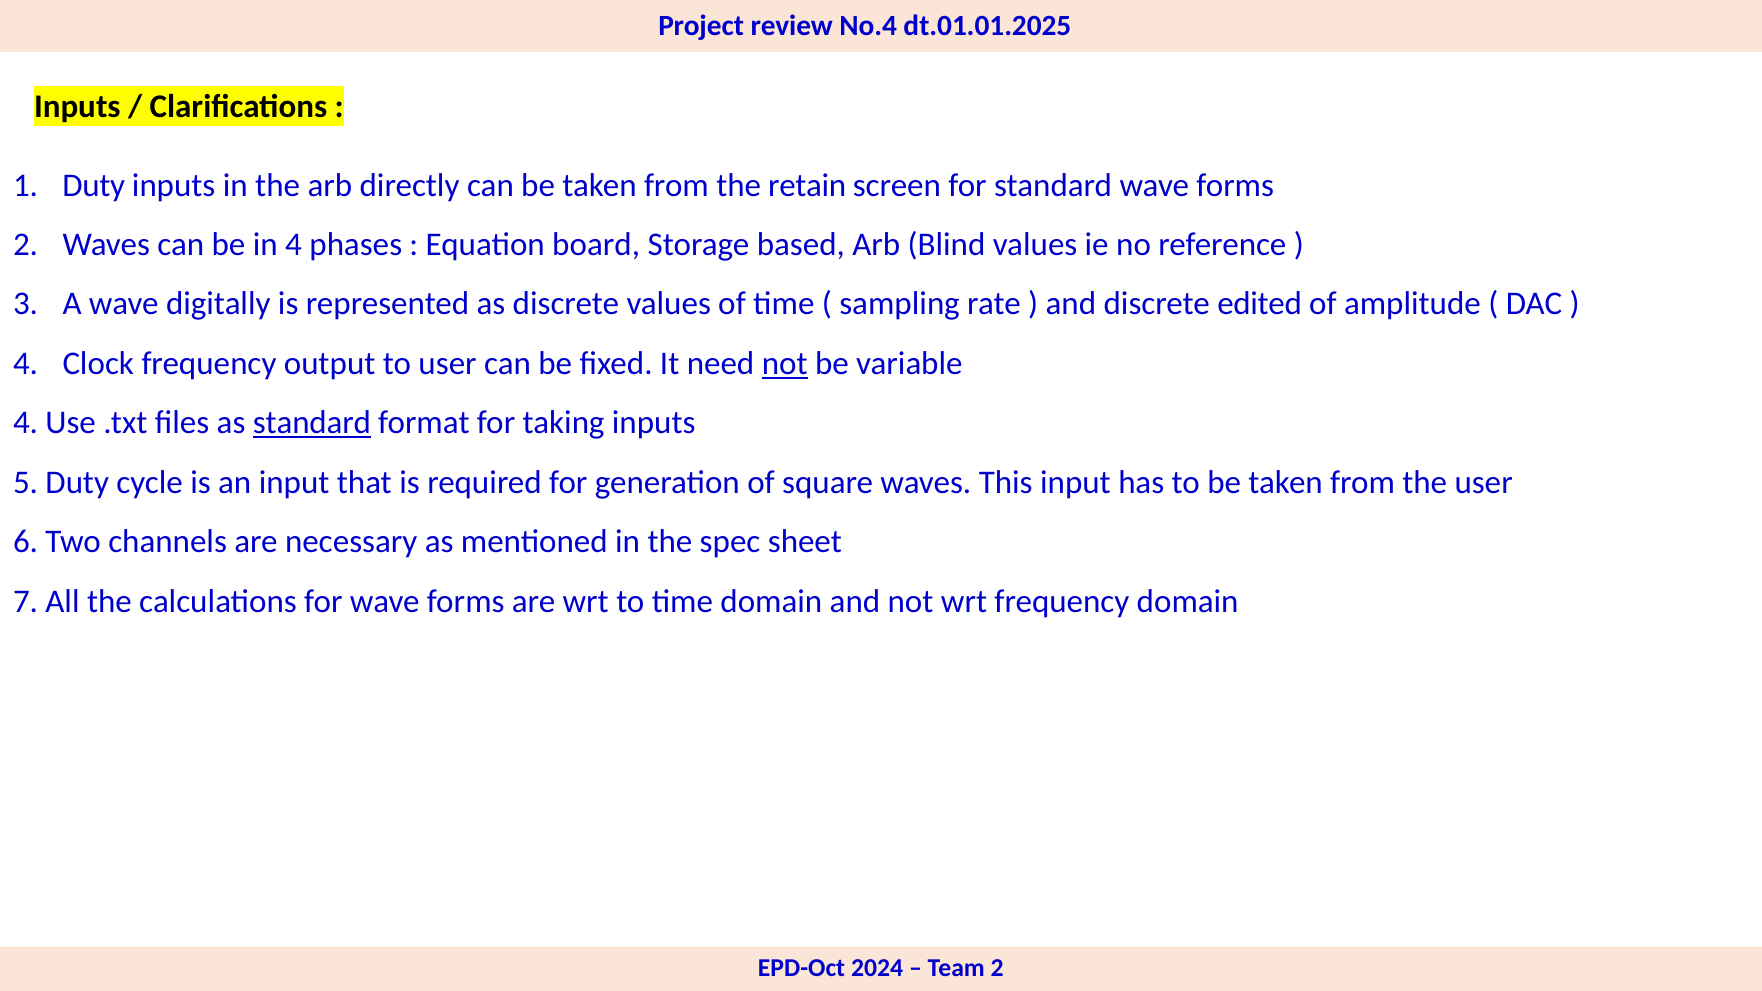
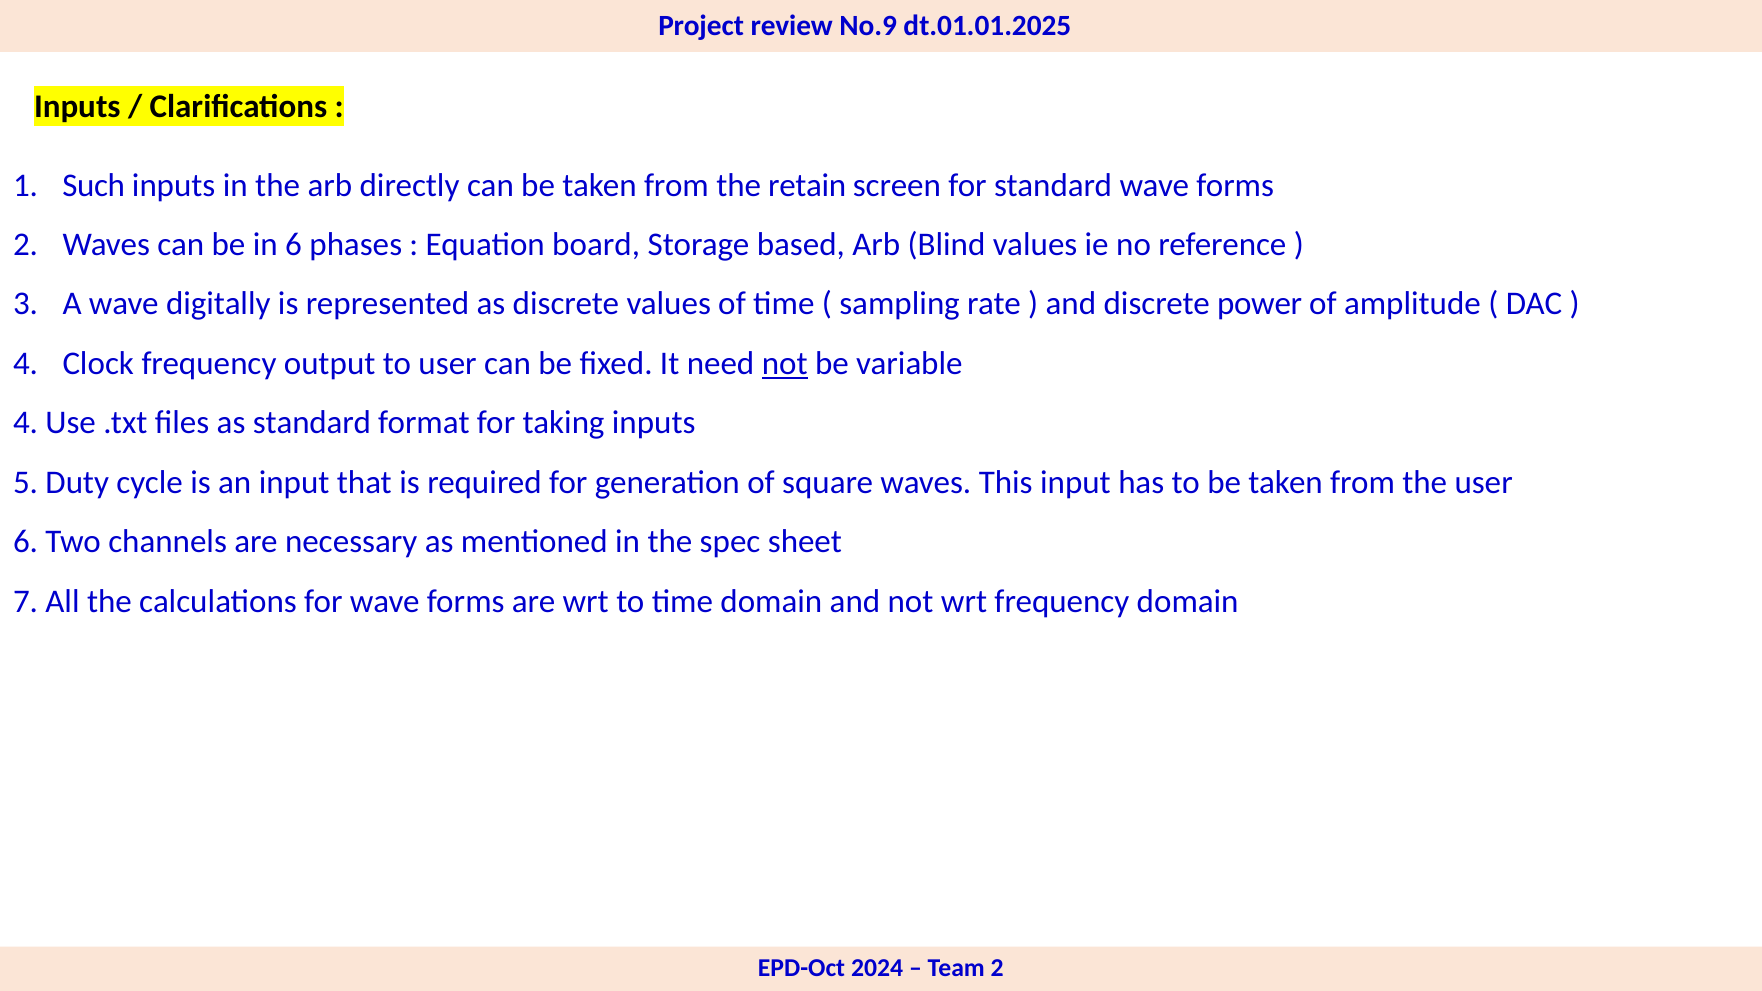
No.4: No.4 -> No.9
Duty at (94, 185): Duty -> Such
in 4: 4 -> 6
edited: edited -> power
standard at (312, 423) underline: present -> none
